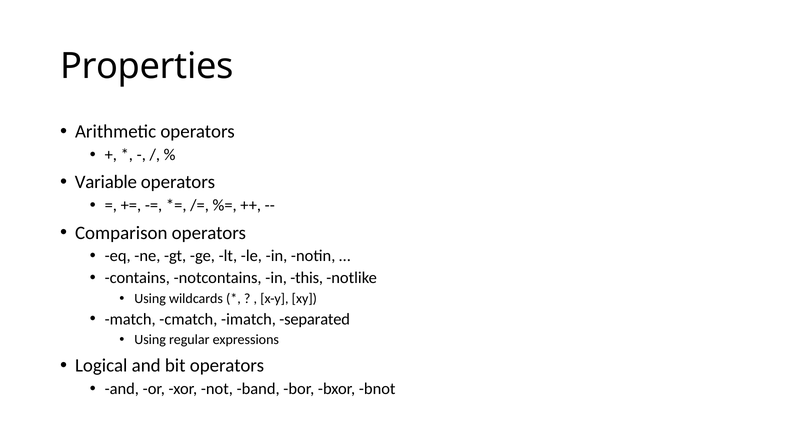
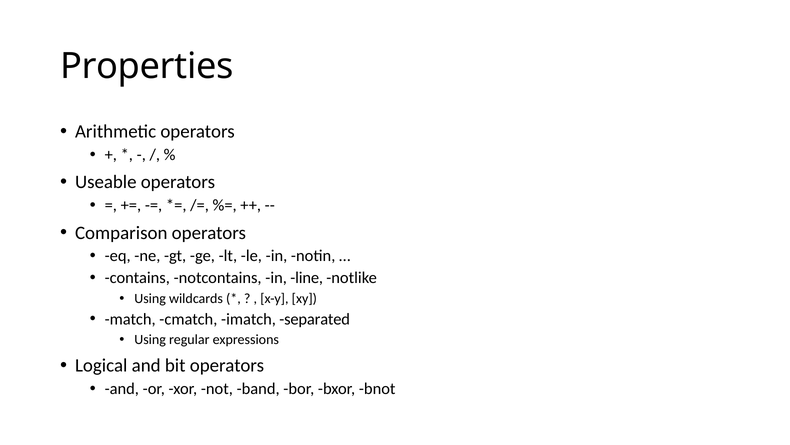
Variable: Variable -> Useable
this: this -> line
